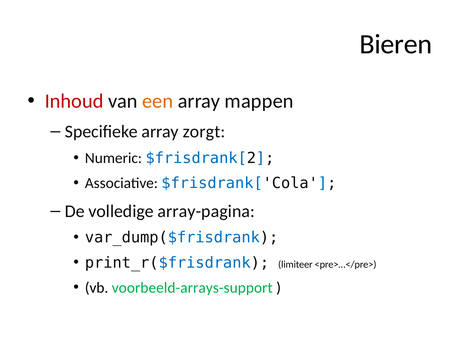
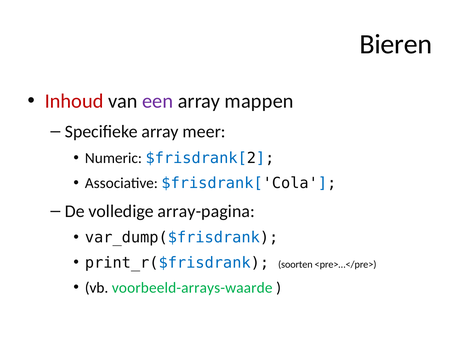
een colour: orange -> purple
zorgt: zorgt -> meer
limiteer: limiteer -> soorten
voorbeeld-arrays-support: voorbeeld-arrays-support -> voorbeeld-arrays-waarde
